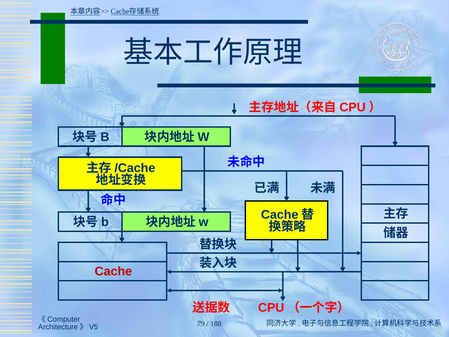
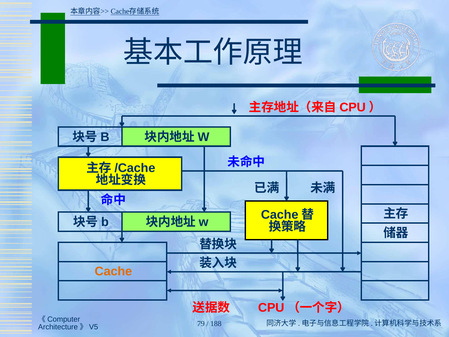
Cache colour: red -> orange
